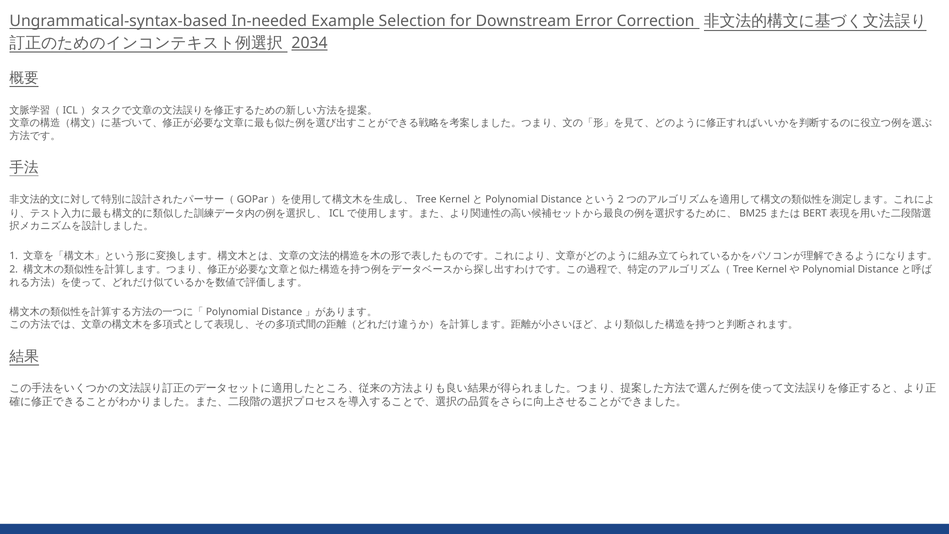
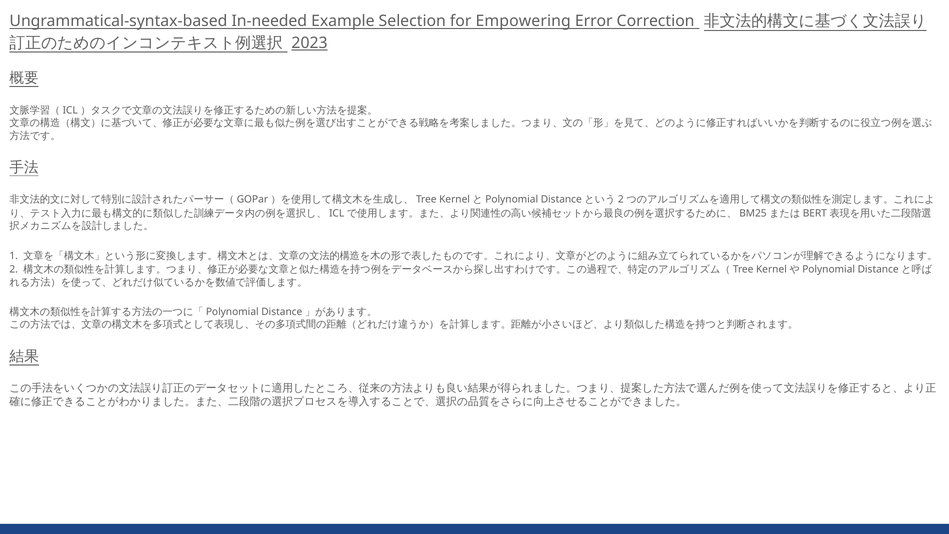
Downstream: Downstream -> Empowering
2034: 2034 -> 2023
